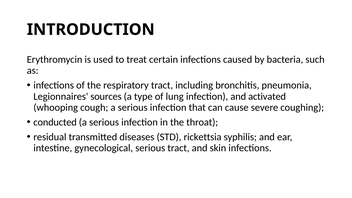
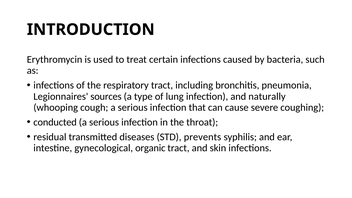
activated: activated -> naturally
rickettsia: rickettsia -> prevents
gynecological serious: serious -> organic
